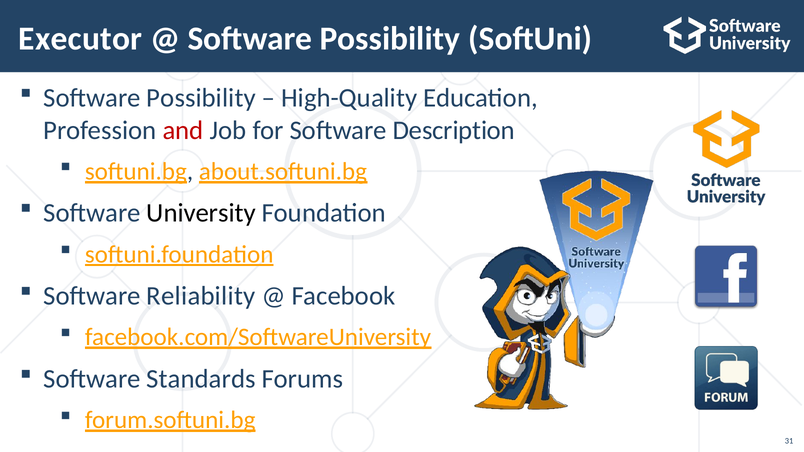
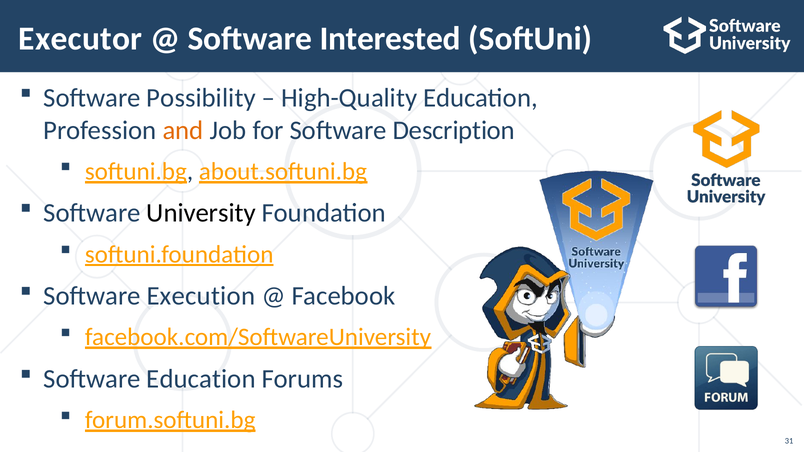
Possibility at (390, 39): Possibility -> Interested
and colour: red -> orange
Reliability: Reliability -> Execution
Software Standards: Standards -> Education
